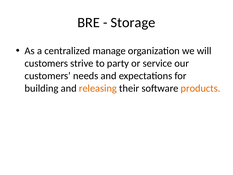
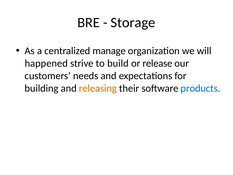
customers at (46, 63): customers -> happened
party: party -> build
service: service -> release
products colour: orange -> blue
